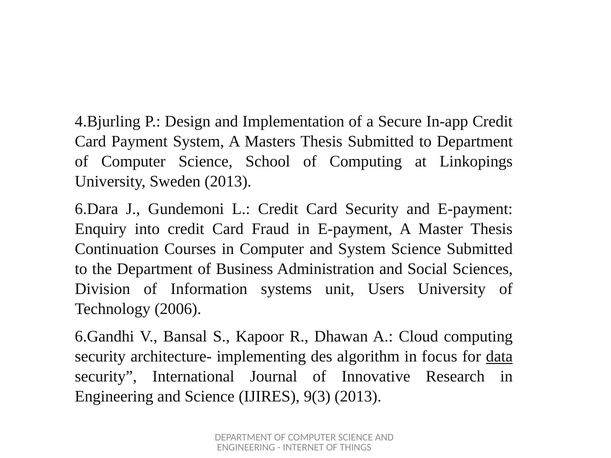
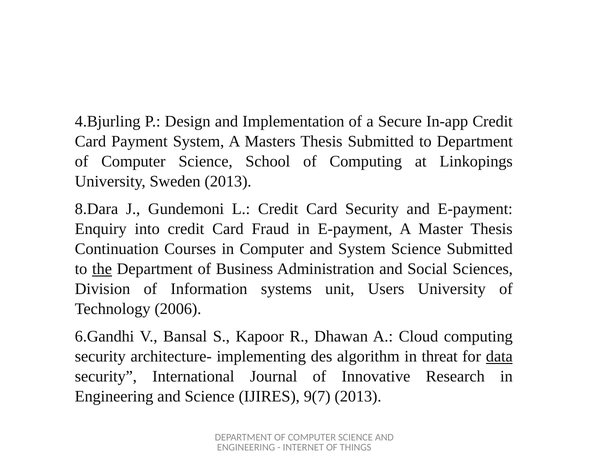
6.Dara: 6.Dara -> 8.Dara
the underline: none -> present
focus: focus -> threat
9(3: 9(3 -> 9(7
